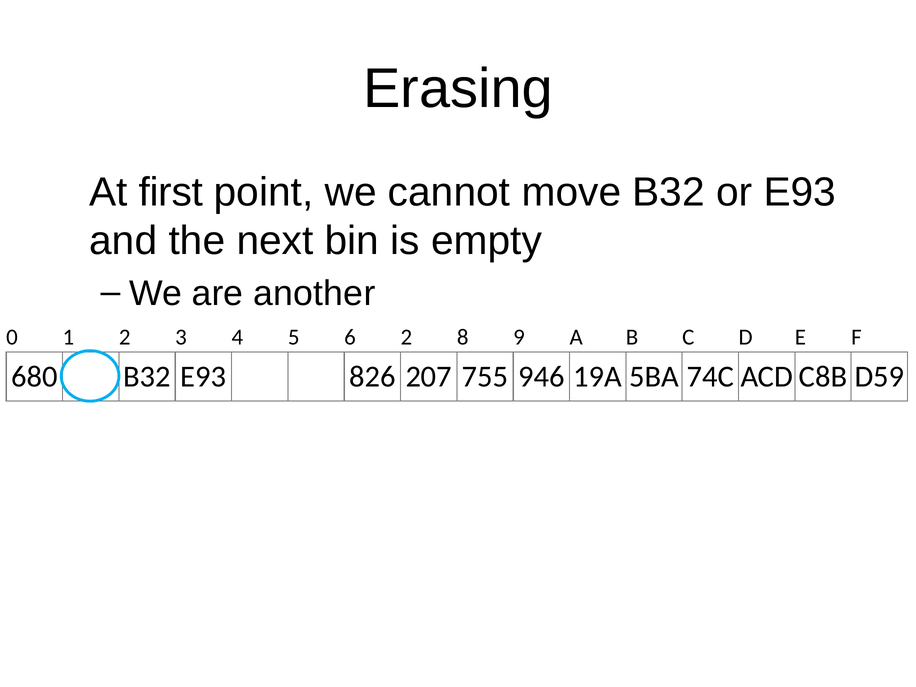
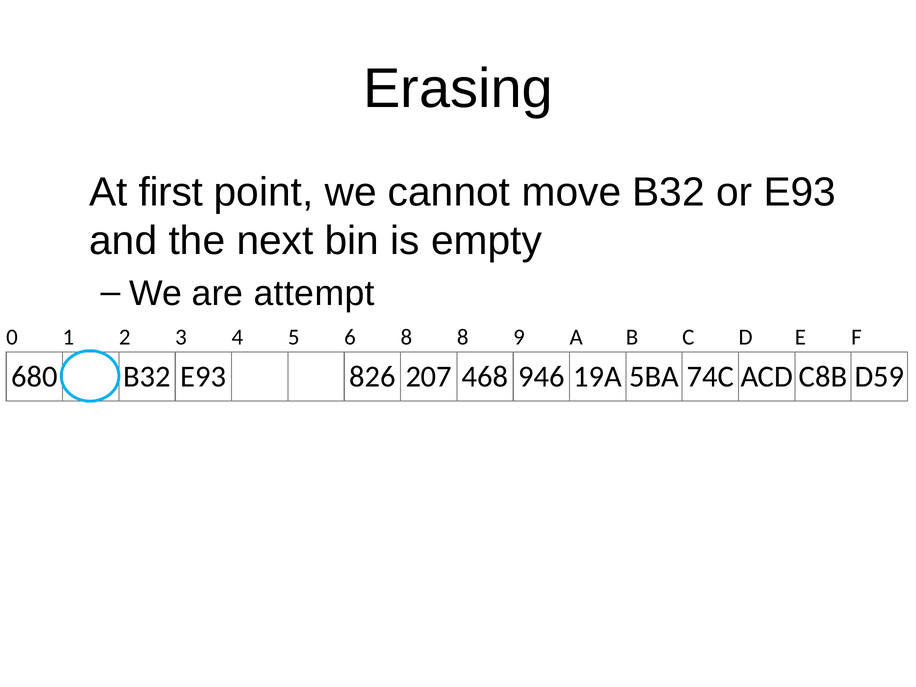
another: another -> attempt
6 2: 2 -> 8
755: 755 -> 468
